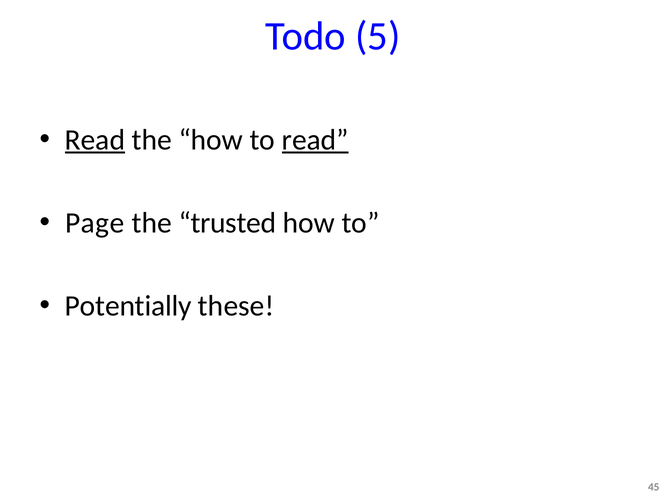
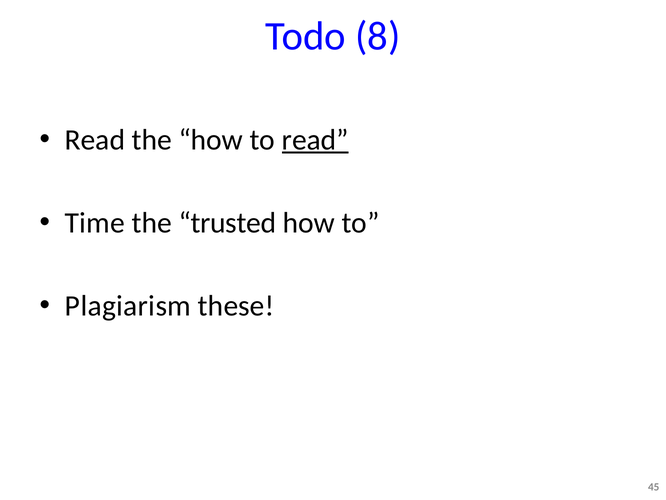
5: 5 -> 8
Read at (95, 140) underline: present -> none
Page: Page -> Time
Potentially: Potentially -> Plagiarism
